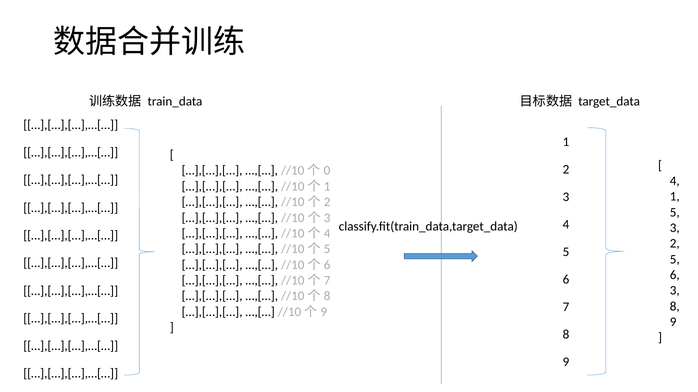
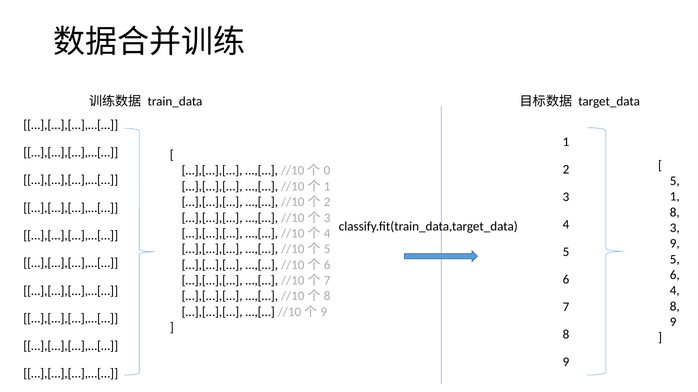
4 at (675, 181): 4 -> 5
5 at (675, 213): 5 -> 8
2 at (675, 244): 2 -> 9
3 at (675, 291): 3 -> 4
